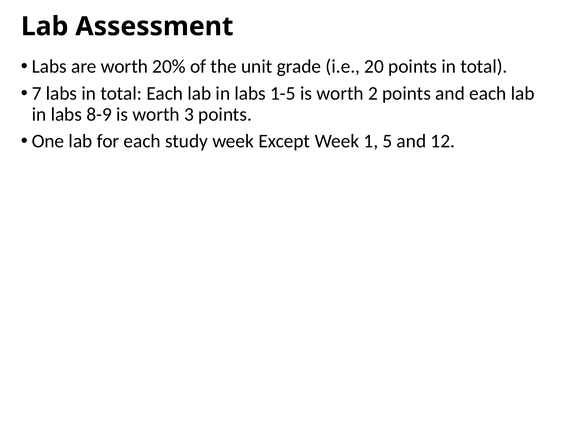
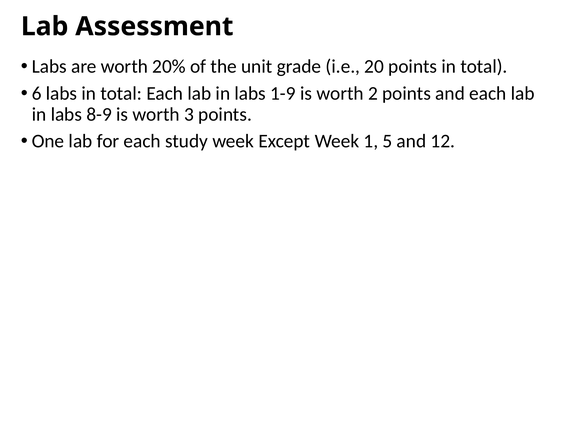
7: 7 -> 6
1-5: 1-5 -> 1-9
